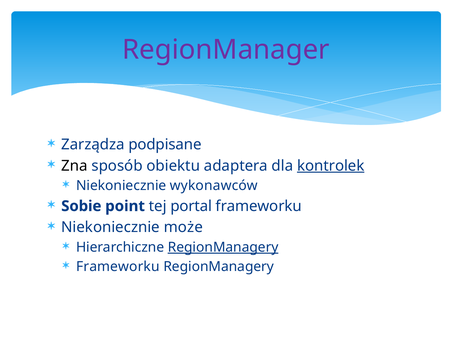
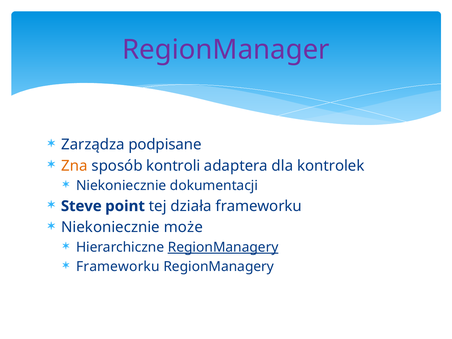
Zna colour: black -> orange
obiektu: obiektu -> kontroli
kontrolek underline: present -> none
wykonawców: wykonawców -> dokumentacji
Sobie: Sobie -> Steve
portal: portal -> działa
